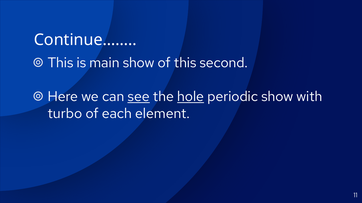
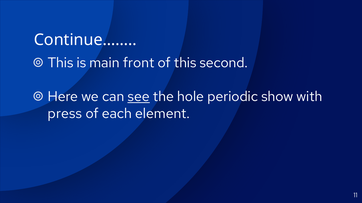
main show: show -> front
hole underline: present -> none
turbo: turbo -> press
